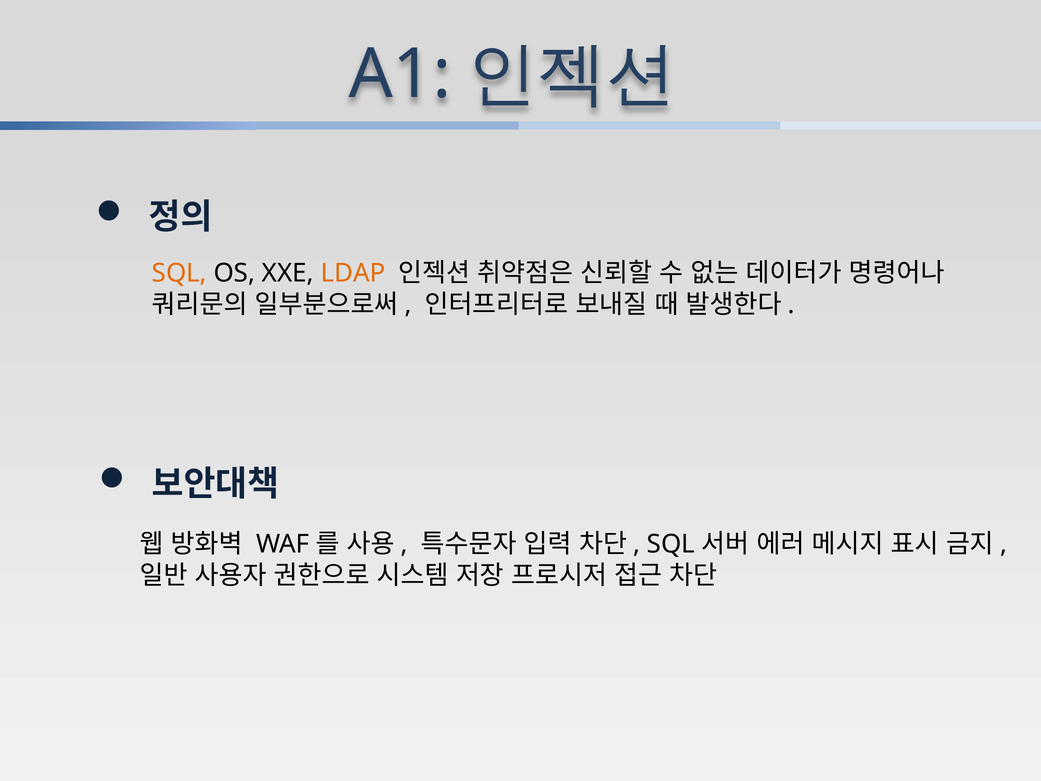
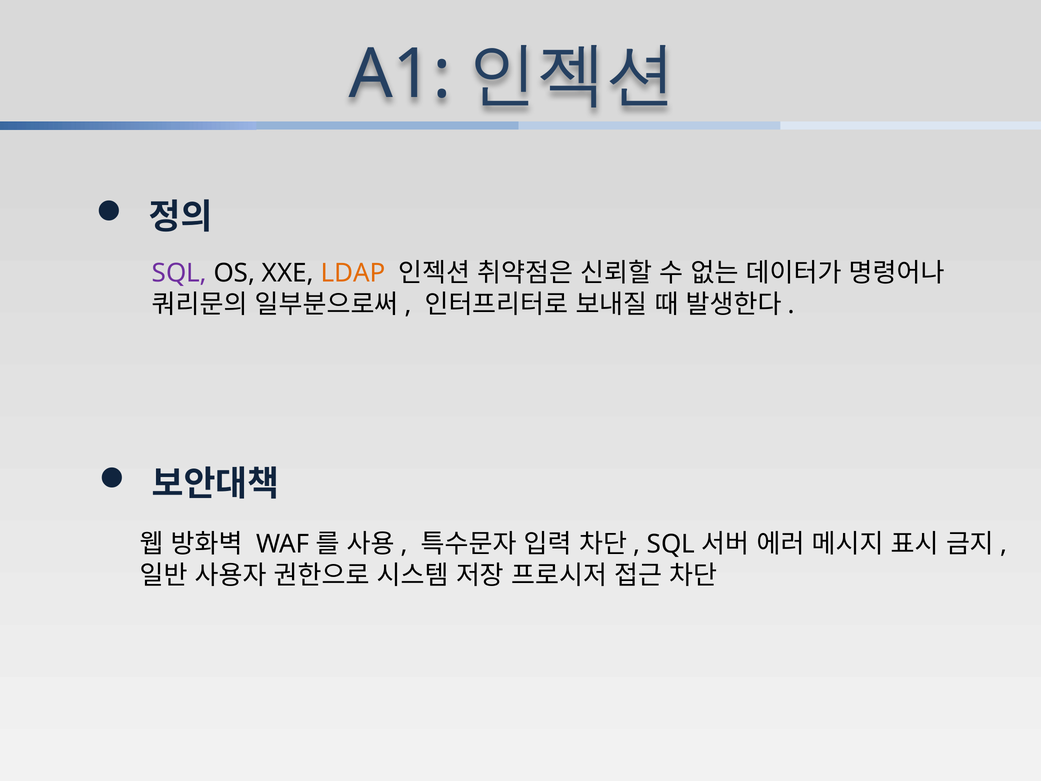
SQL colour: orange -> purple
